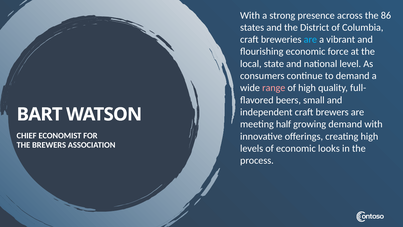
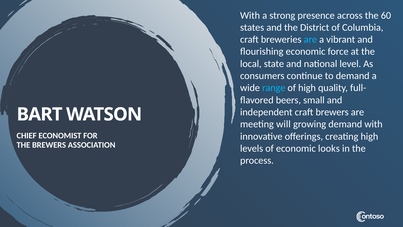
86: 86 -> 60
range colour: pink -> light blue
half: half -> will
